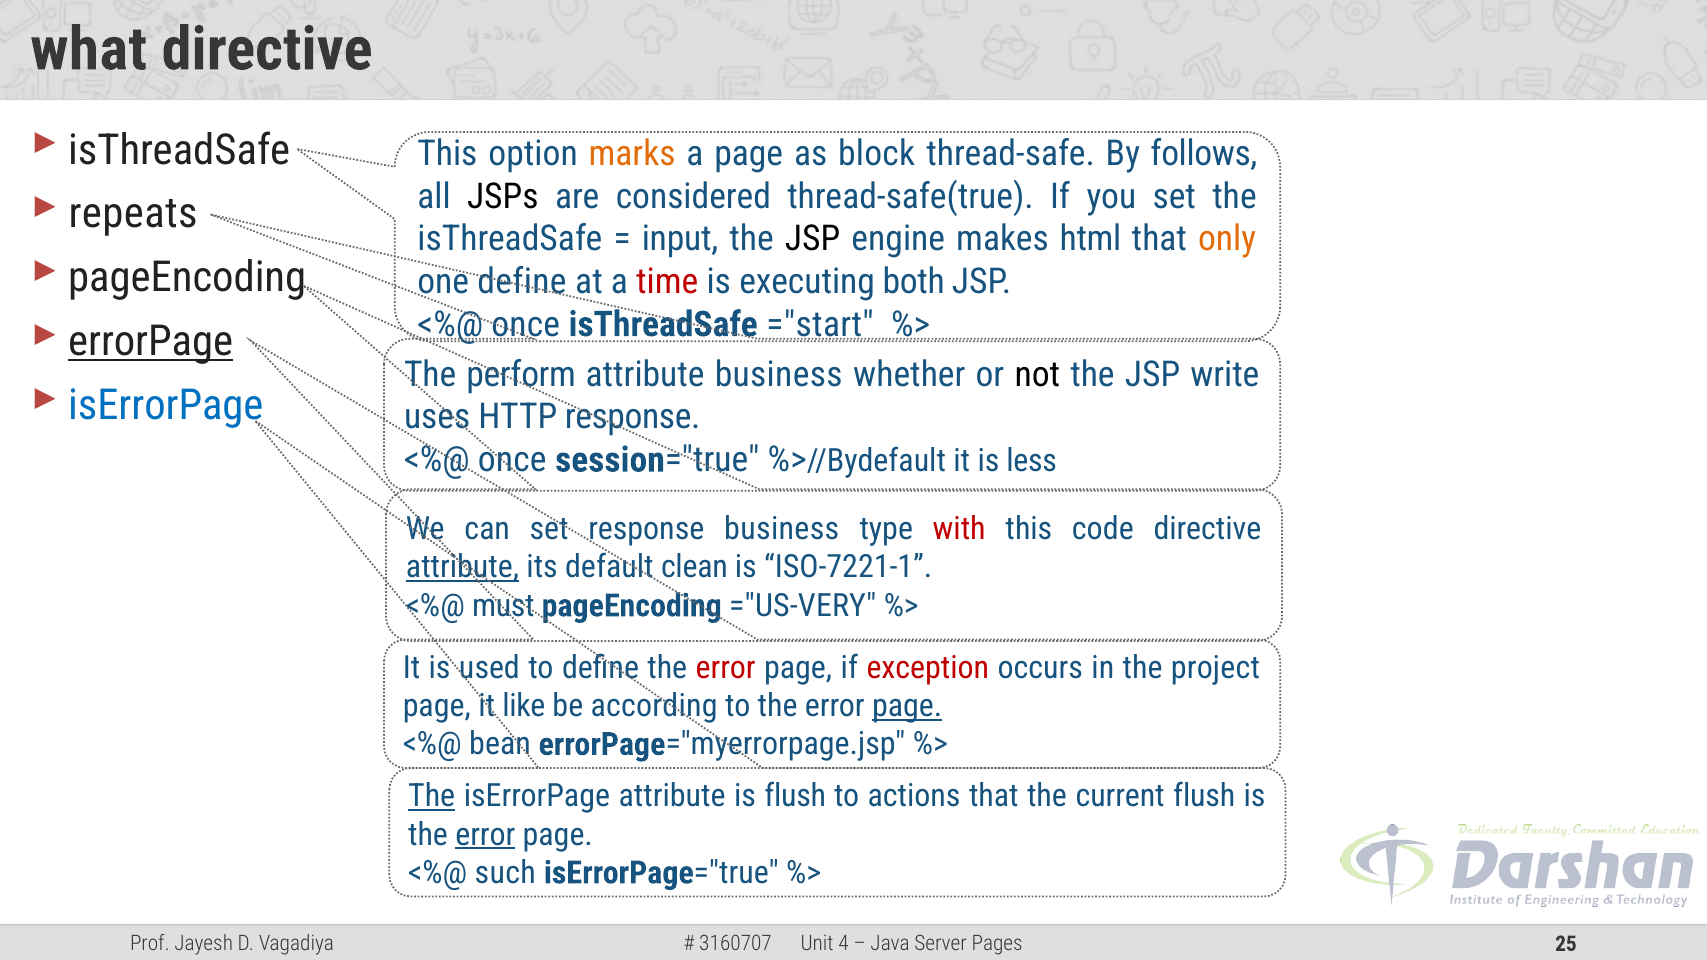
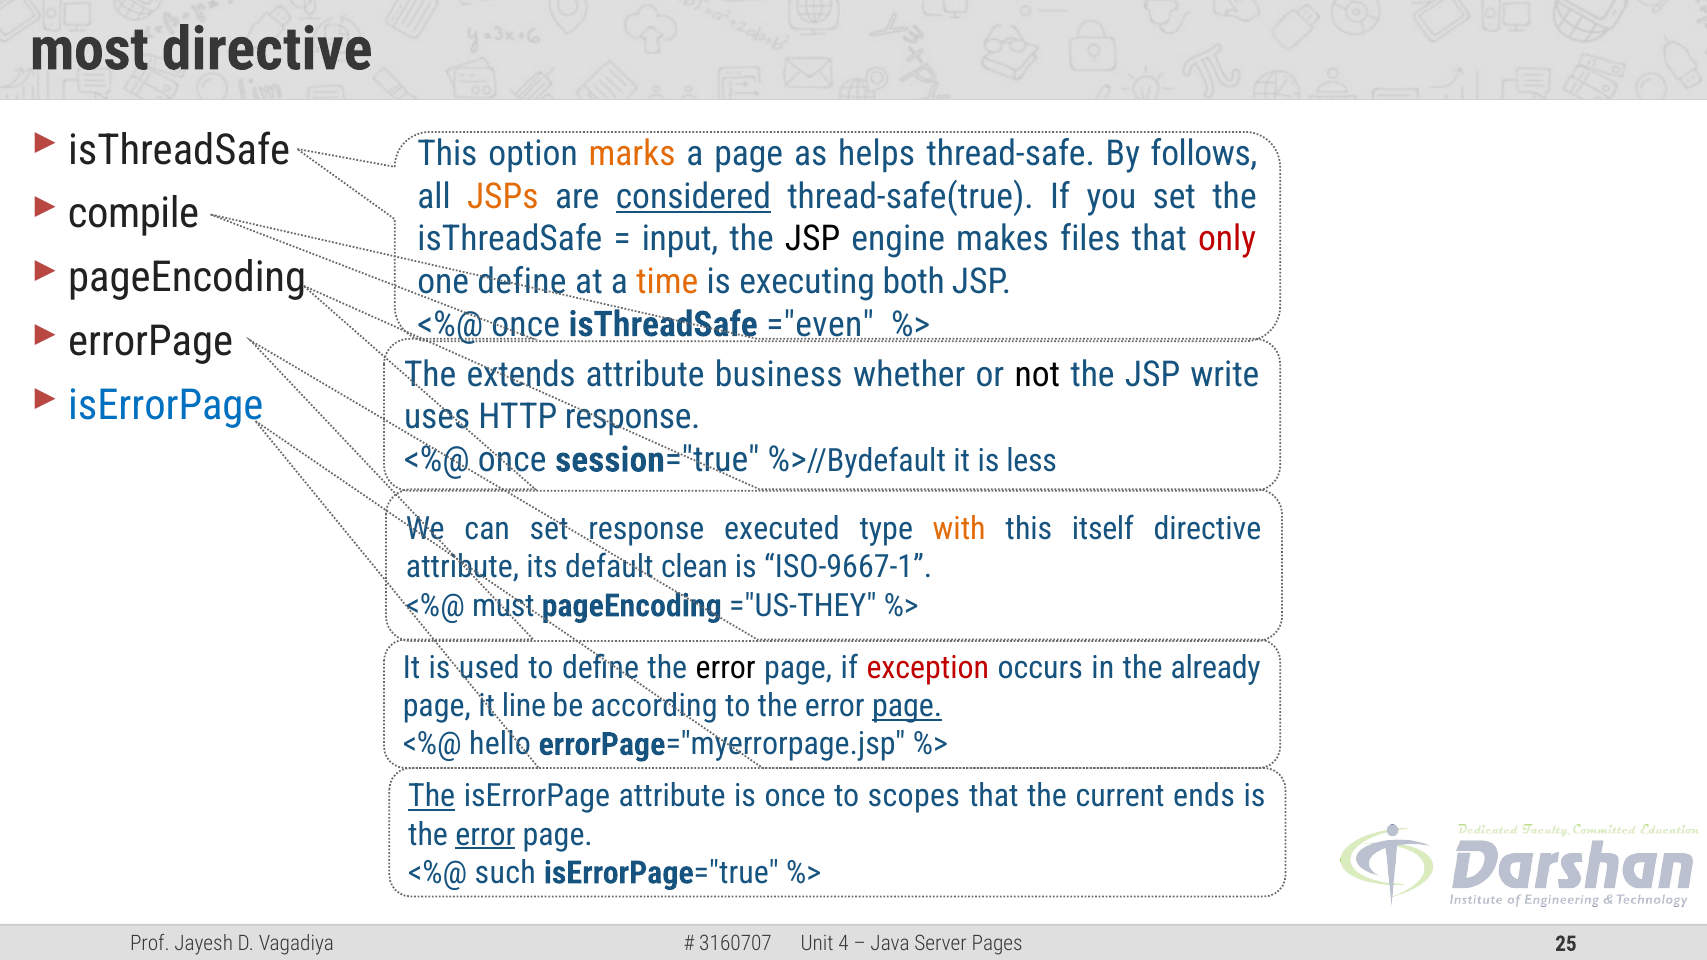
what: what -> most
block: block -> helps
JSPs colour: black -> orange
considered underline: none -> present
repeats: repeats -> compile
html: html -> files
only colour: orange -> red
time colour: red -> orange
="start: ="start -> ="even
errorPage underline: present -> none
perform: perform -> extends
response business: business -> executed
with colour: red -> orange
code: code -> itself
attribute at (462, 567) underline: present -> none
ISO-7221-1: ISO-7221-1 -> ISO-9667-1
="US-VERY: ="US-VERY -> ="US-THEY
error at (726, 668) colour: red -> black
project: project -> already
like: like -> line
bean: bean -> hello
is flush: flush -> once
actions: actions -> scopes
current flush: flush -> ends
